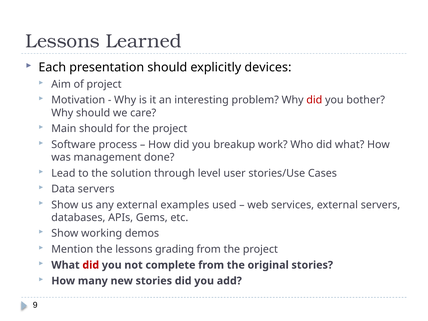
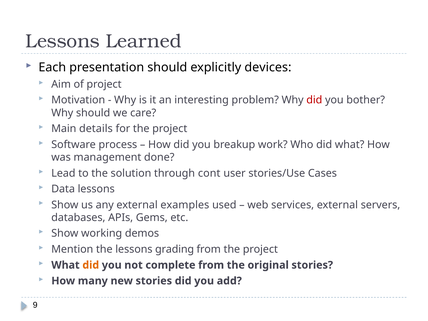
Main should: should -> details
level: level -> cont
Data servers: servers -> lessons
did at (91, 265) colour: red -> orange
